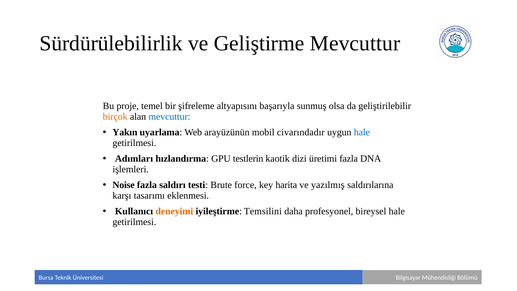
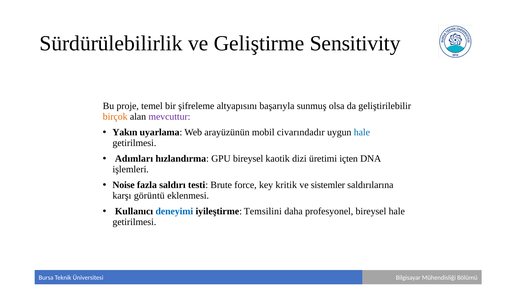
Geliştirme Mevcuttur: Mevcuttur -> Sensitivity
mevcuttur at (169, 116) colour: blue -> purple
GPU testlerin: testlerin -> bireysel
üretimi fazla: fazla -> içten
harita: harita -> kritik
yazılmış: yazılmış -> sistemler
tasarımı: tasarımı -> görüntü
deneyimi colour: orange -> blue
